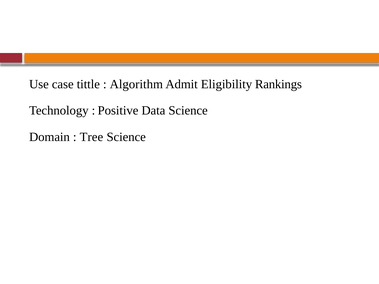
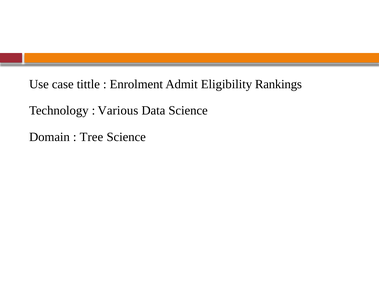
Algorithm: Algorithm -> Enrolment
Positive: Positive -> Various
